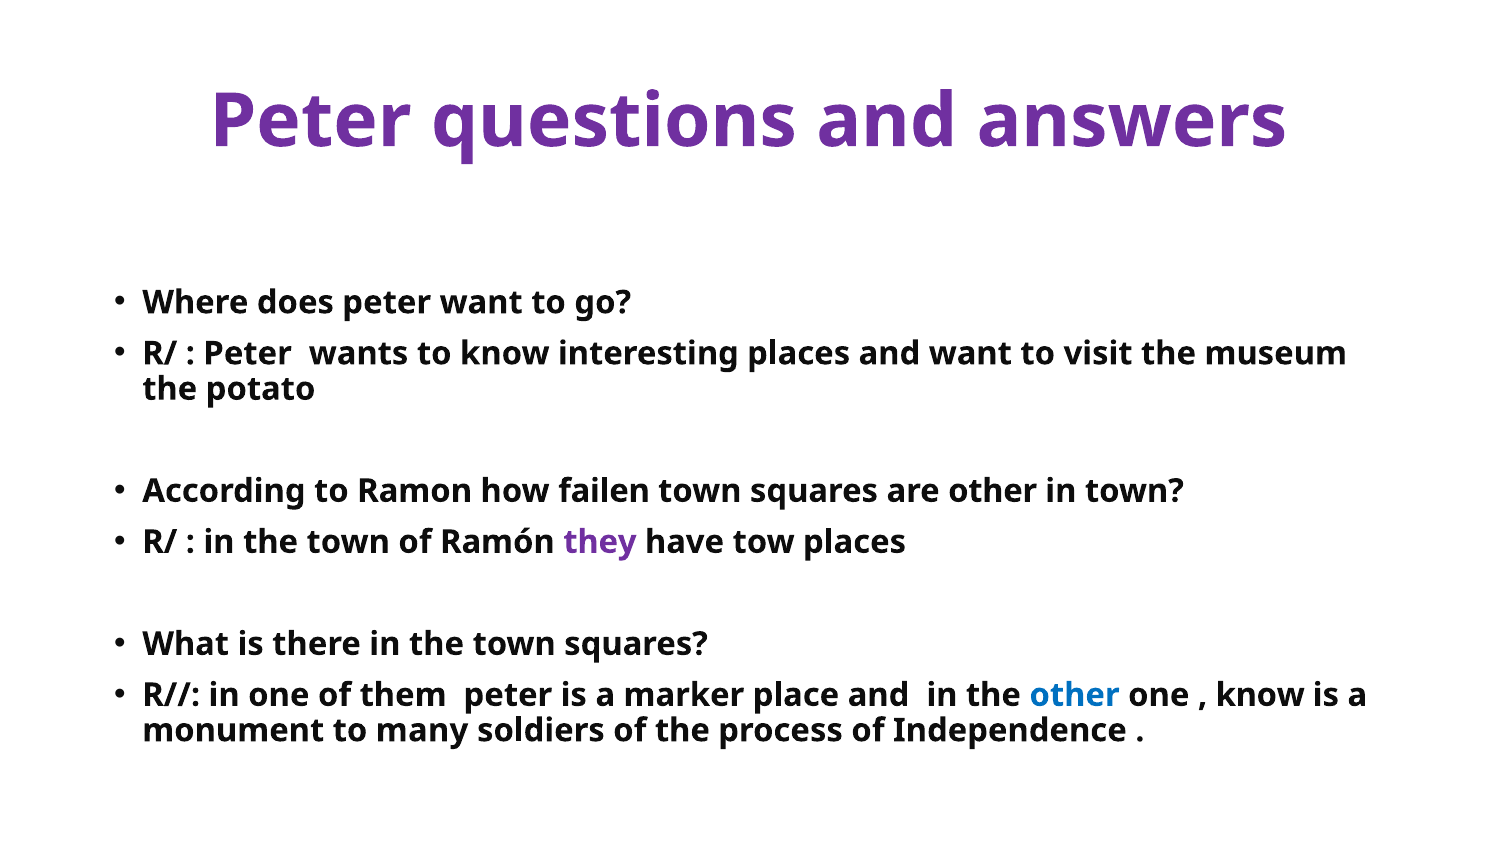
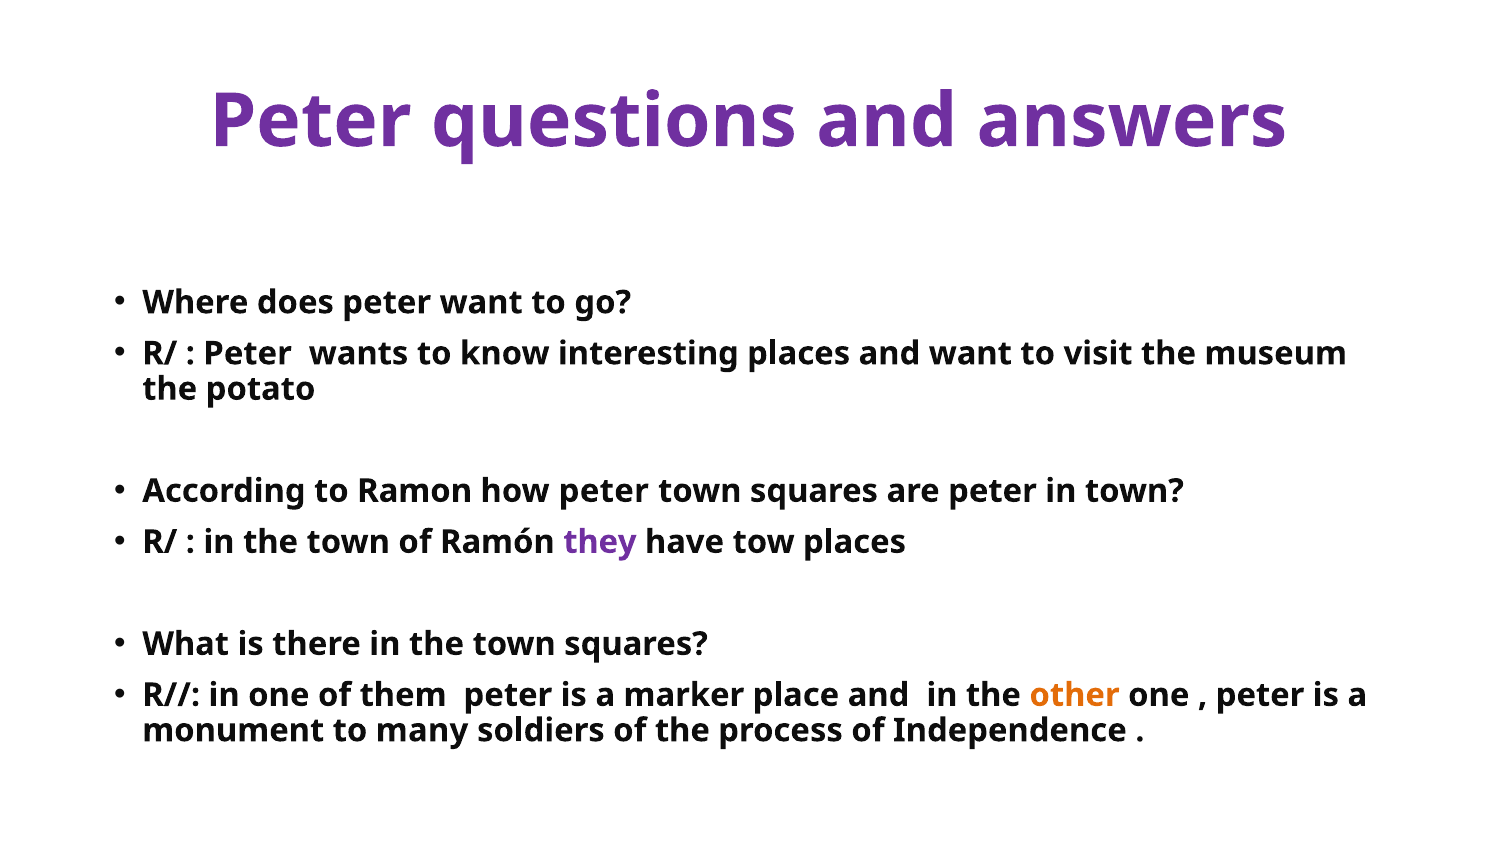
how failen: failen -> peter
are other: other -> peter
other at (1075, 695) colour: blue -> orange
know at (1260, 695): know -> peter
